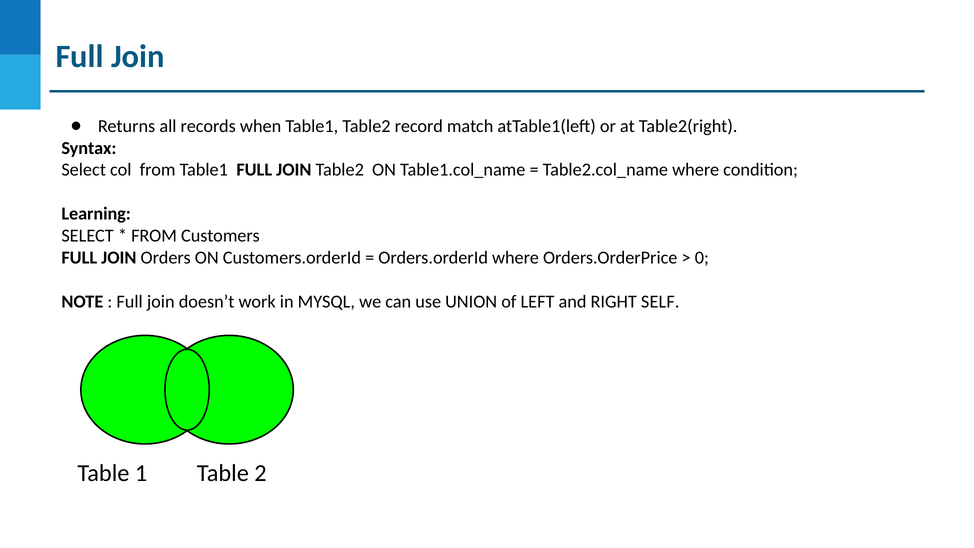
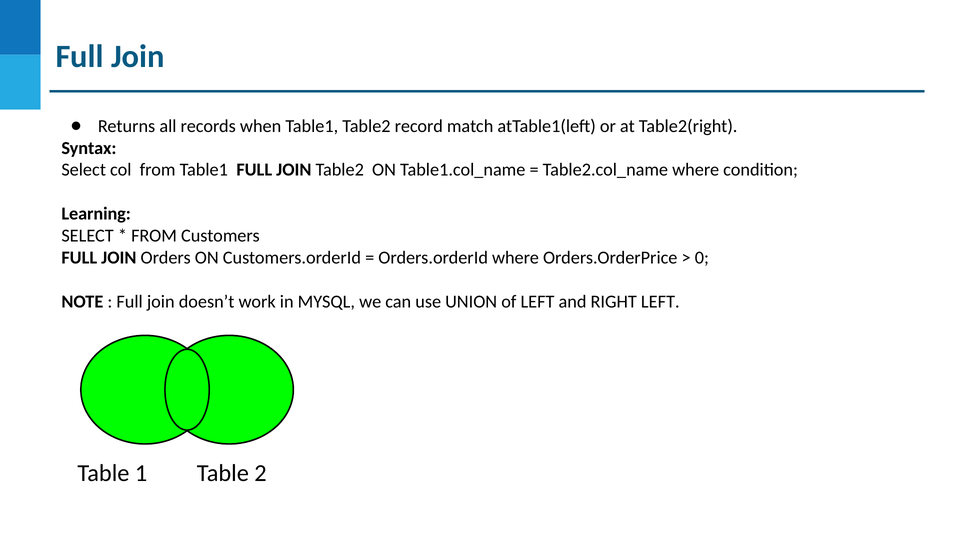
RIGHT SELF: SELF -> LEFT
